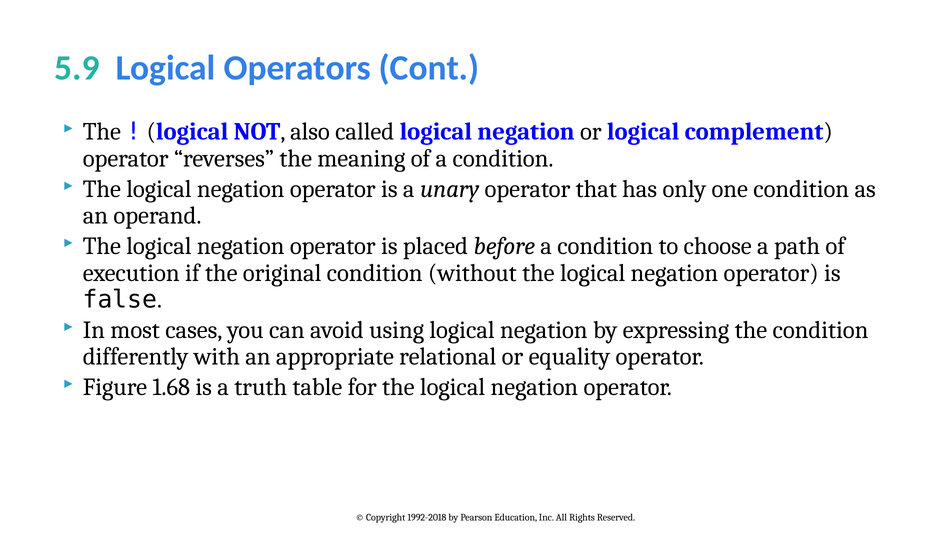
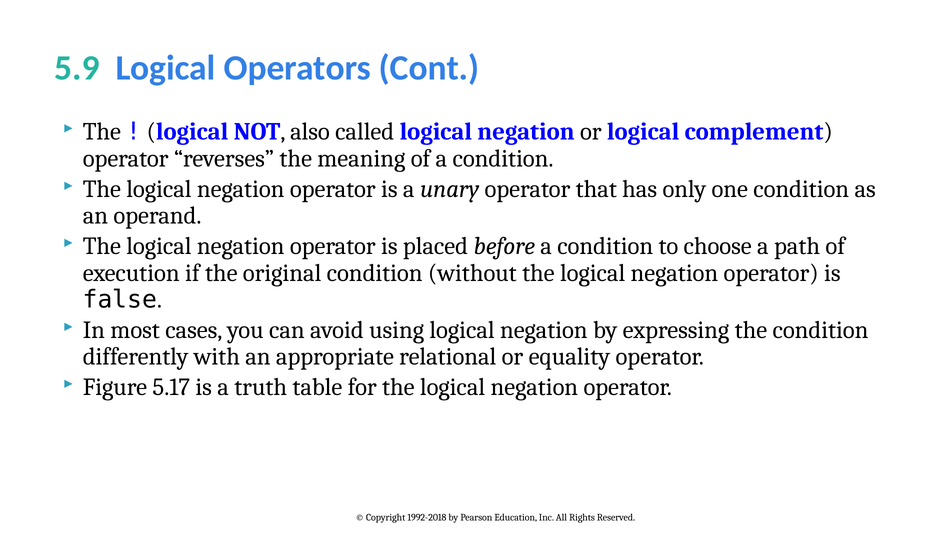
1.68: 1.68 -> 5.17
